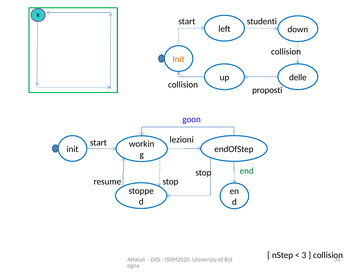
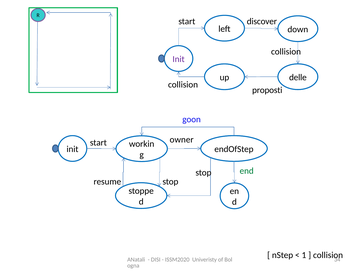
studenti: studenti -> discover
Init at (179, 59) colour: orange -> purple
lezioni: lezioni -> owner
3: 3 -> 1
